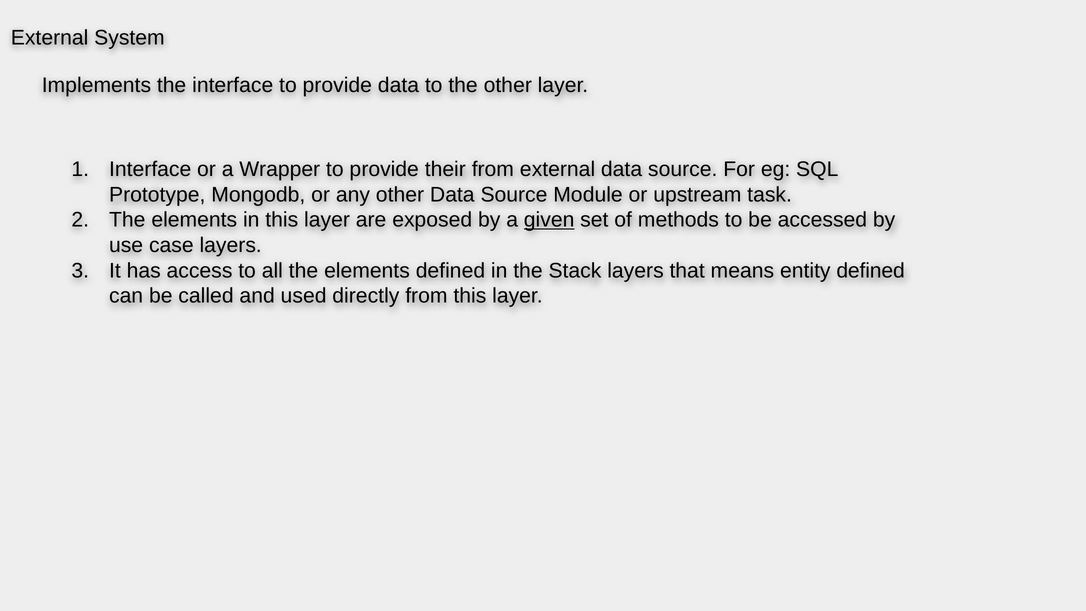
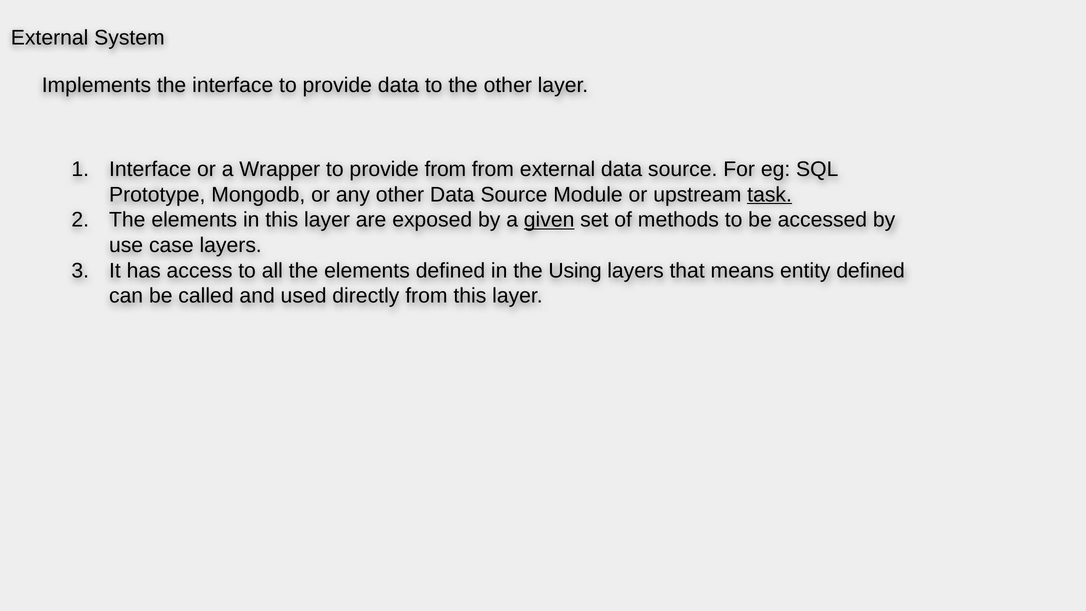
provide their: their -> from
task underline: none -> present
Stack: Stack -> Using
